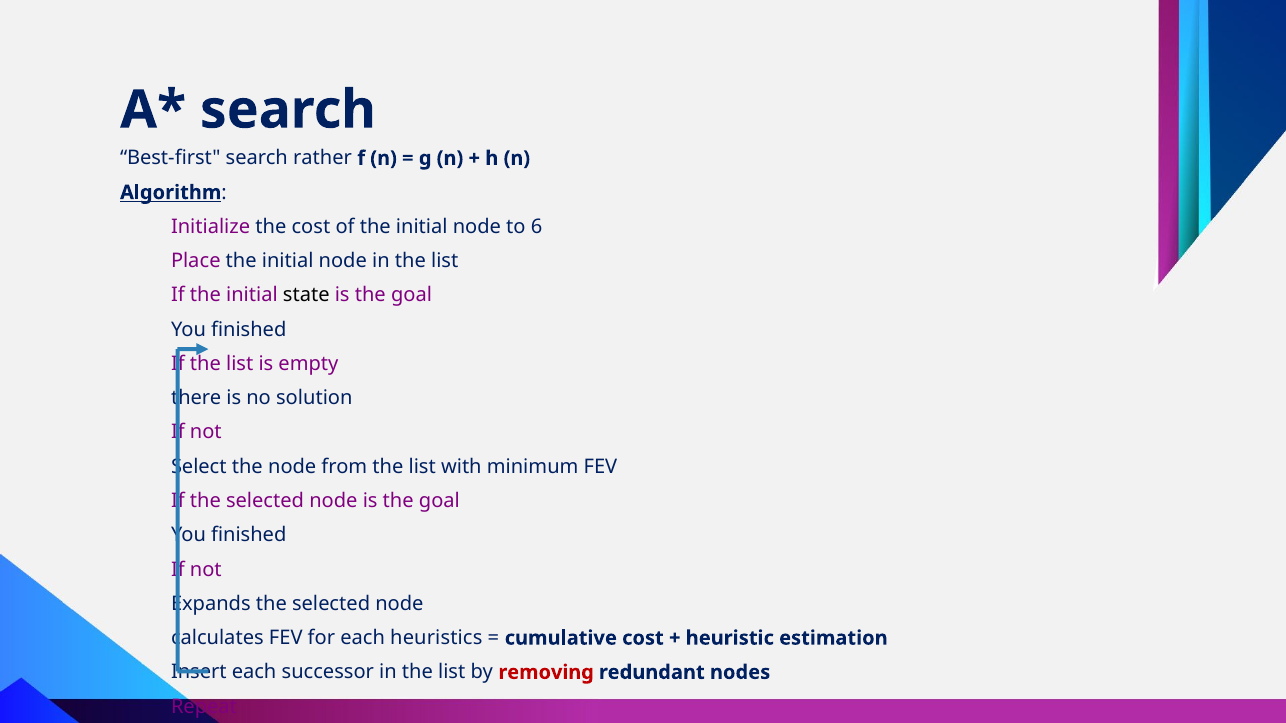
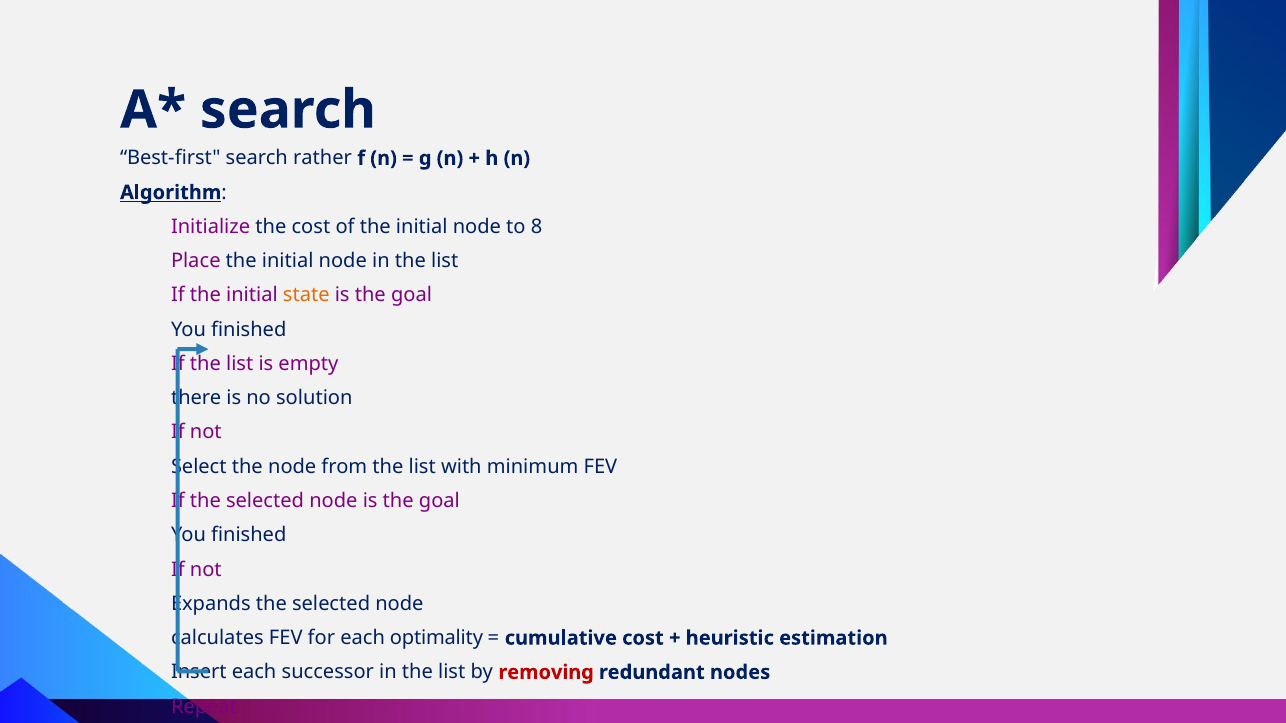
6: 6 -> 8
state colour: black -> orange
heuristics: heuristics -> optimality
